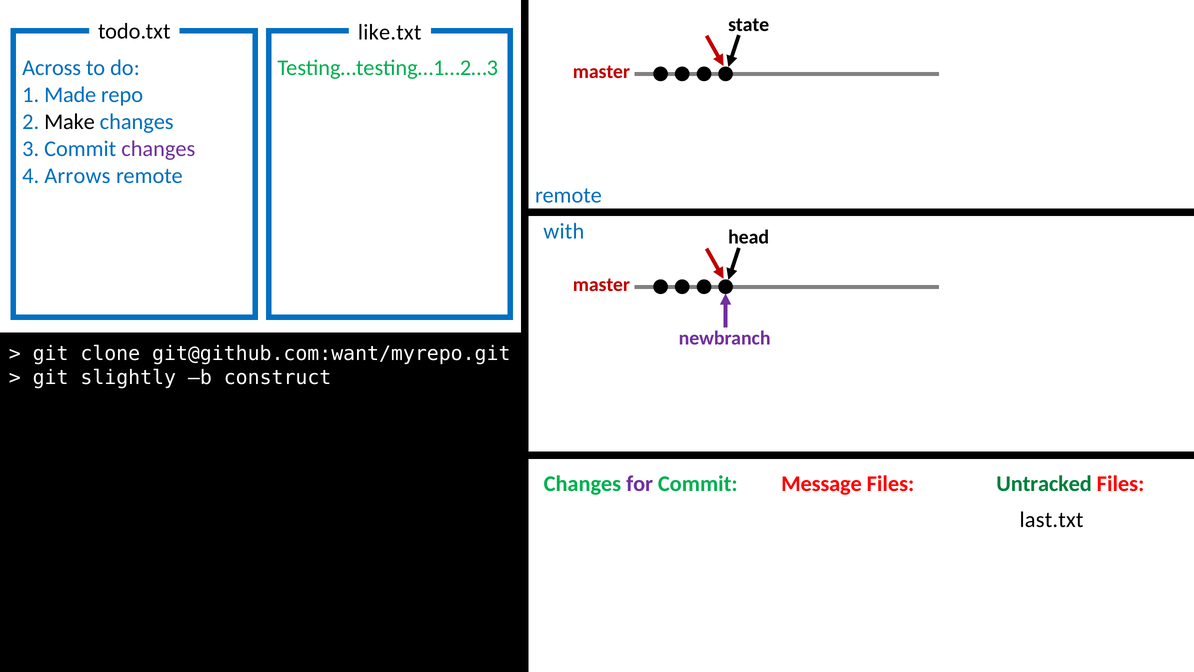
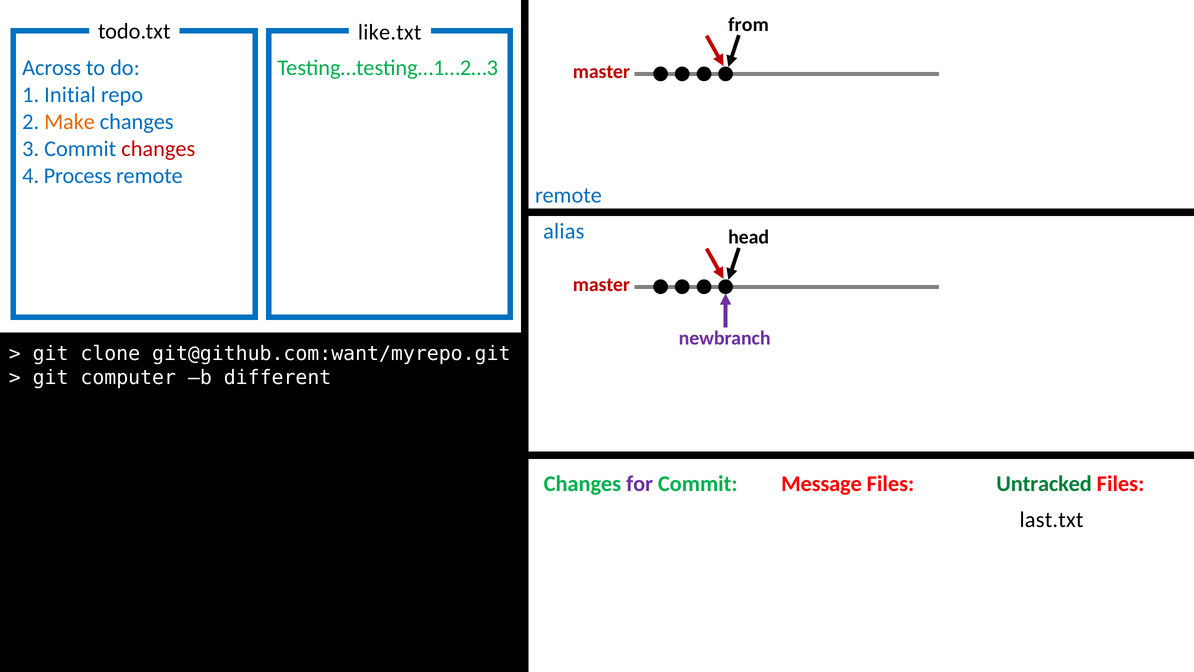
state: state -> from
Made: Made -> Initial
Make colour: black -> orange
changes at (158, 149) colour: purple -> red
Arrows: Arrows -> Process
with: with -> alias
slightly: slightly -> computer
construct: construct -> different
